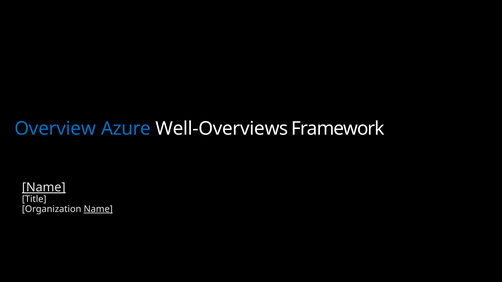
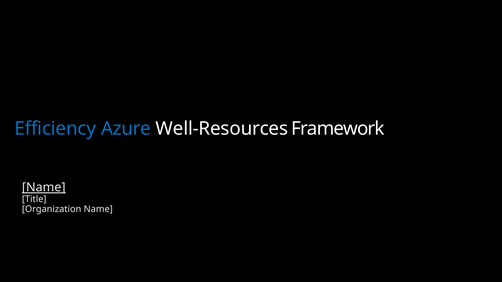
Overview: Overview -> Efficiency
Well-Overviews: Well-Overviews -> Well-Resources
Name at (98, 209) underline: present -> none
